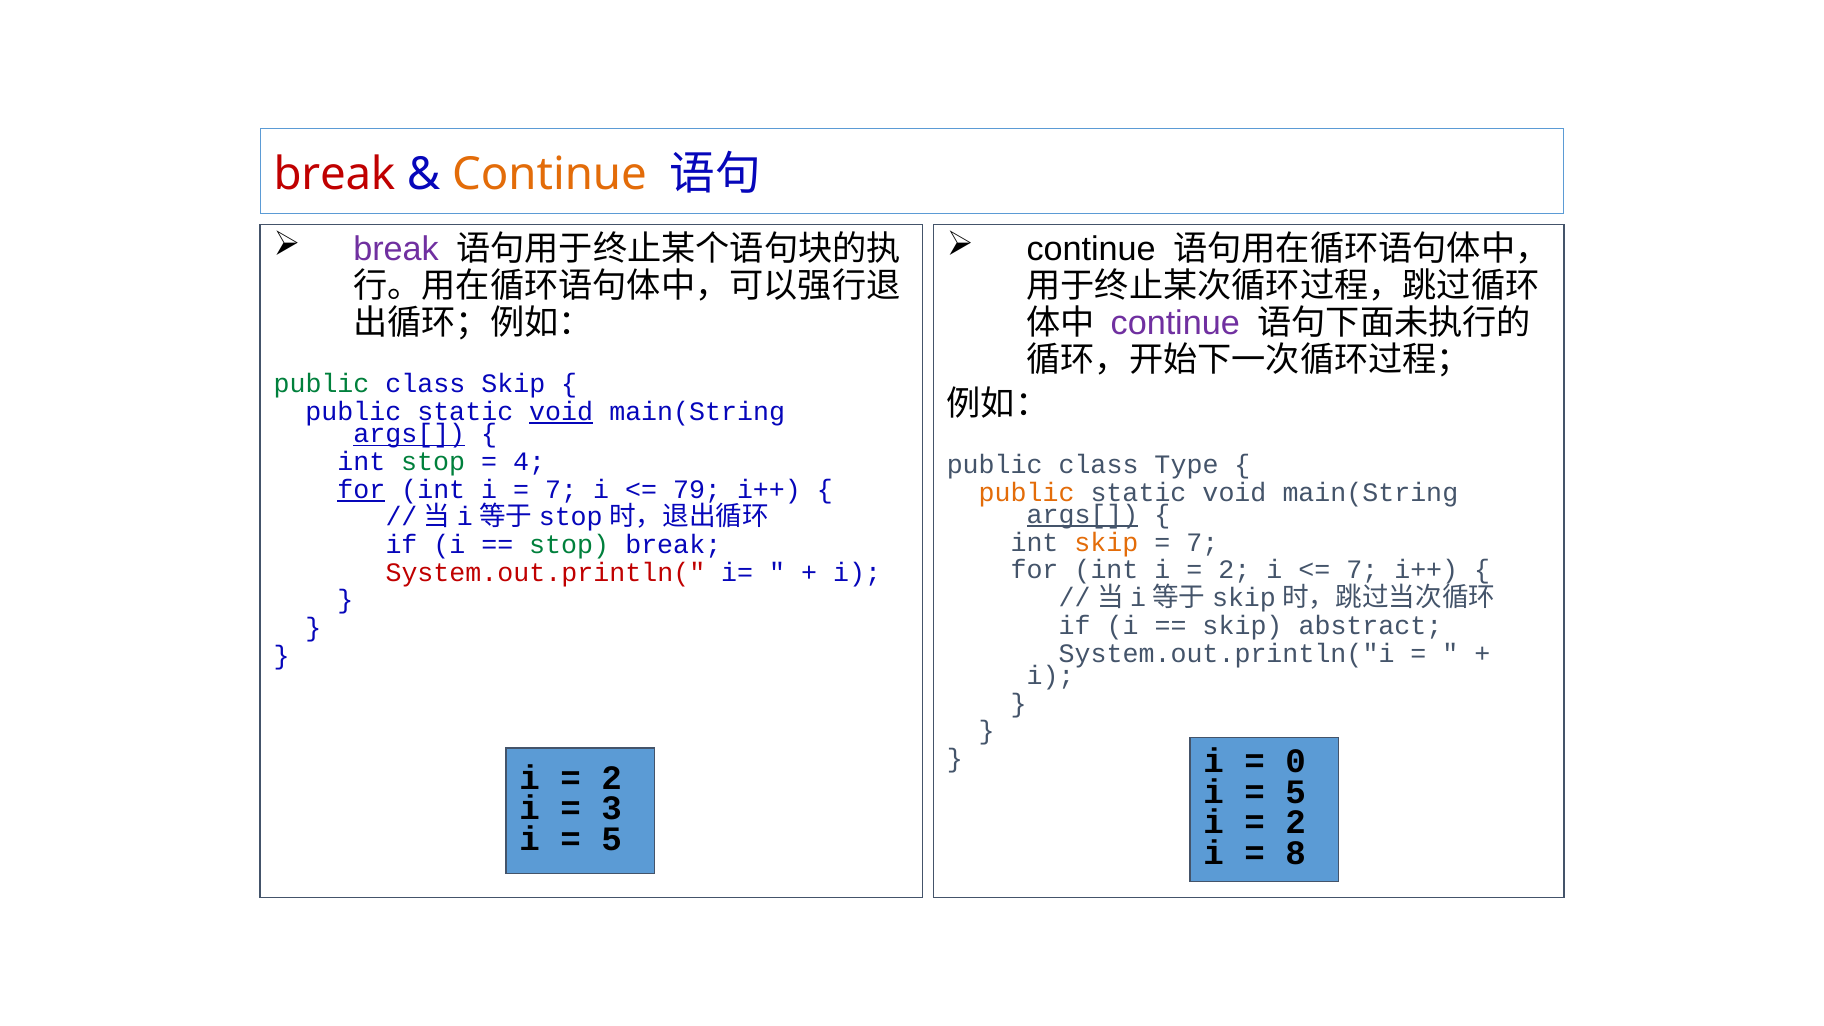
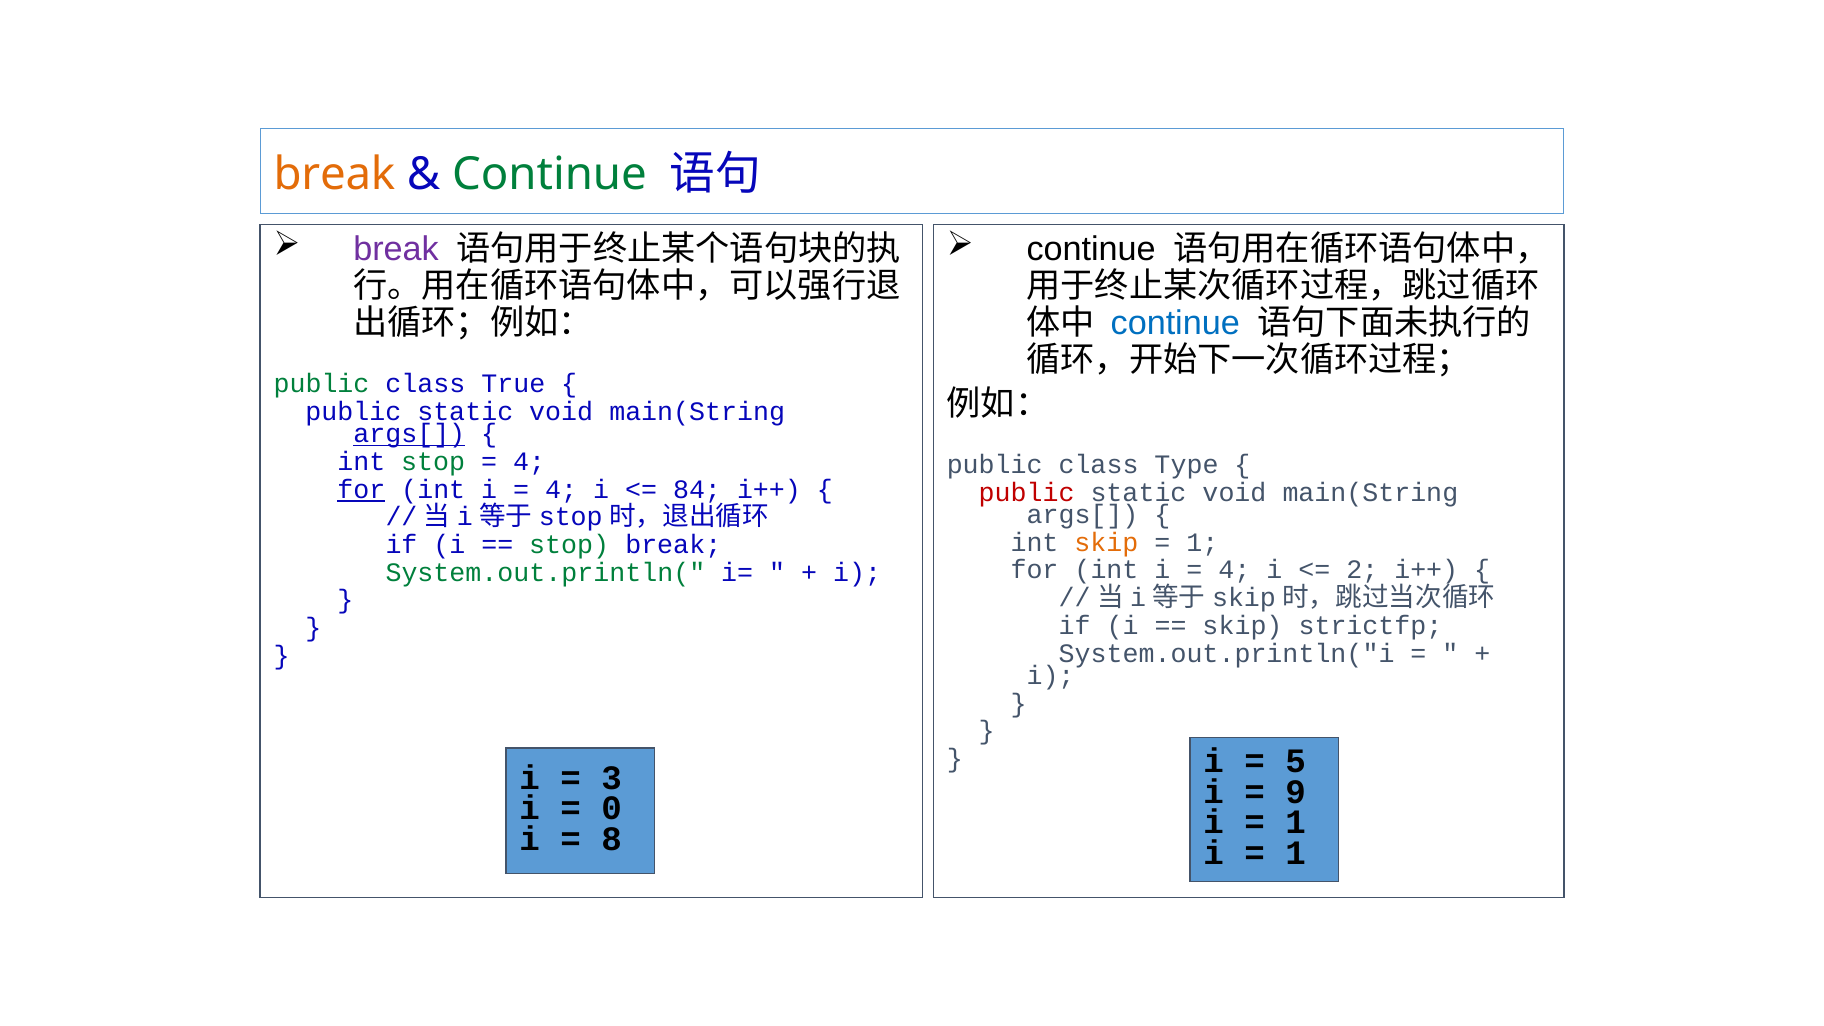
break at (334, 174) colour: red -> orange
Continue at (549, 174) colour: orange -> green
continue at (1175, 323) colour: purple -> blue
class Skip: Skip -> True
void at (561, 412) underline: present -> none
7 at (561, 489): 7 -> 4
79: 79 -> 84
public at (1027, 492) colour: orange -> red
args[ at (1082, 515) underline: present -> none
7 at (1202, 543): 7 -> 1
2 at (1234, 570): 2 -> 4
7 at (1362, 570): 7 -> 2
System.out.println( colour: red -> green
abstract: abstract -> strictfp
0: 0 -> 5
2 at (612, 778): 2 -> 3
5 at (1296, 792): 5 -> 9
3: 3 -> 0
2 at (1296, 823): 2 -> 1
5 at (612, 840): 5 -> 8
8 at (1296, 853): 8 -> 1
